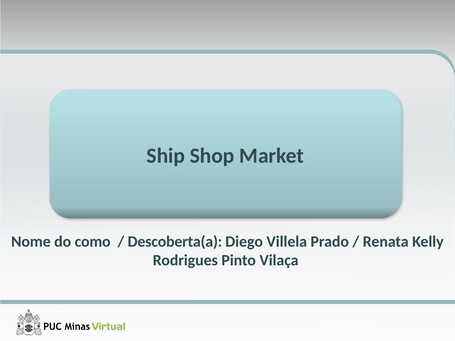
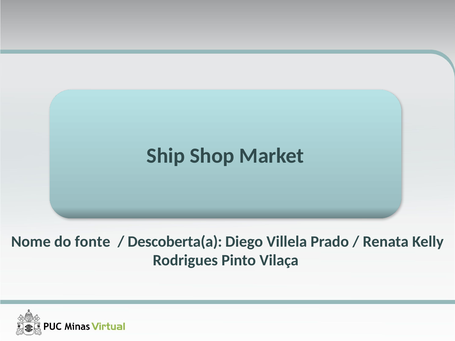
como: como -> fonte
